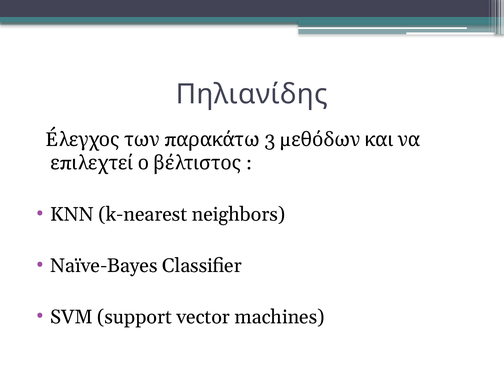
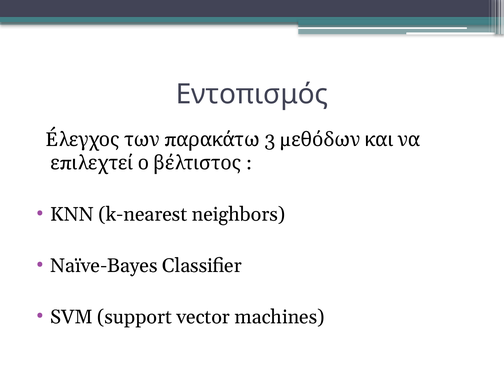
Πηλιανίδης: Πηλιανίδης -> Εντοπισμός
